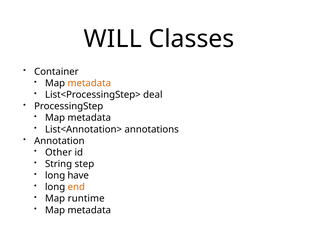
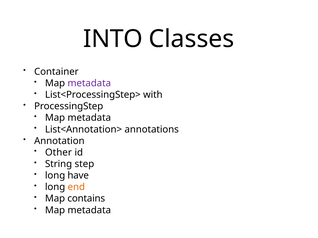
WILL: WILL -> INTO
metadata at (89, 83) colour: orange -> purple
deal: deal -> with
runtime: runtime -> contains
